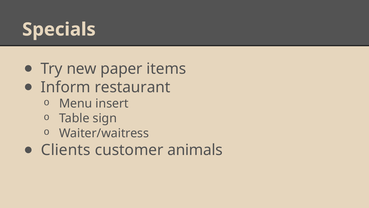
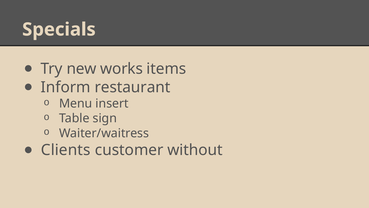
paper: paper -> works
animals: animals -> without
